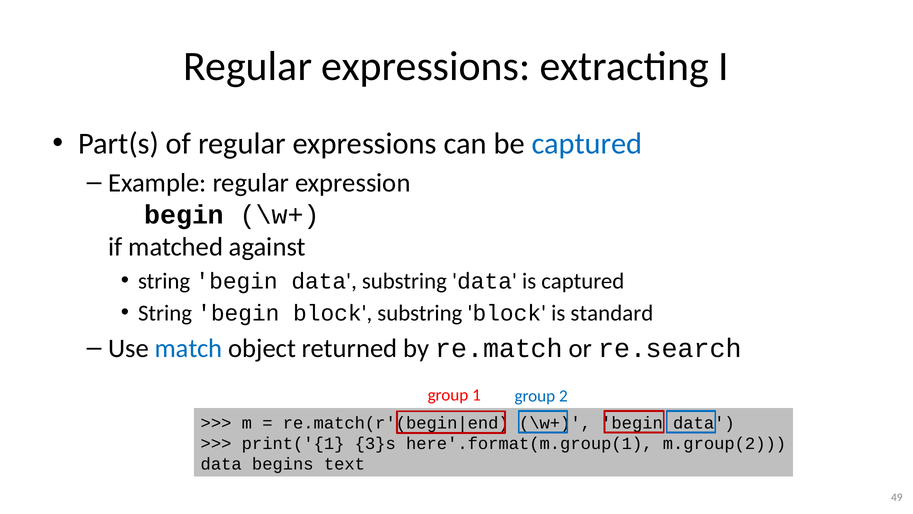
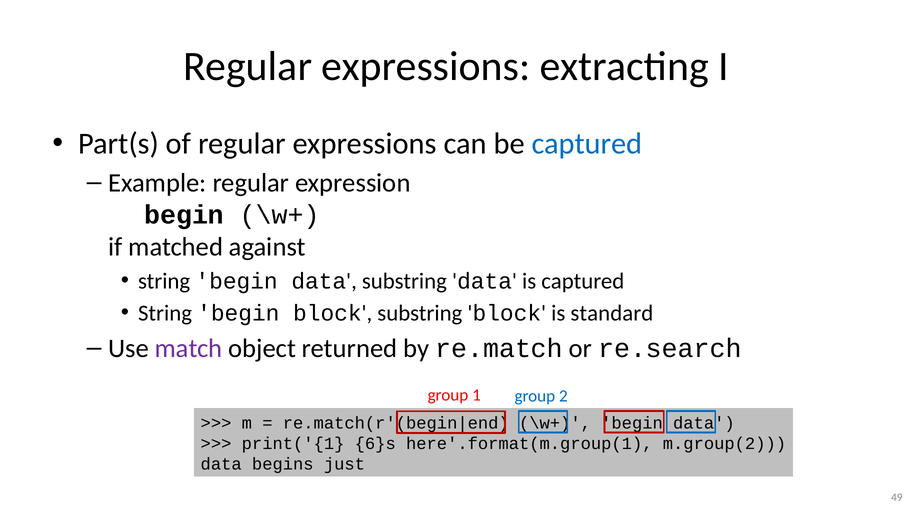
match colour: blue -> purple
3}s: 3}s -> 6}s
text: text -> just
